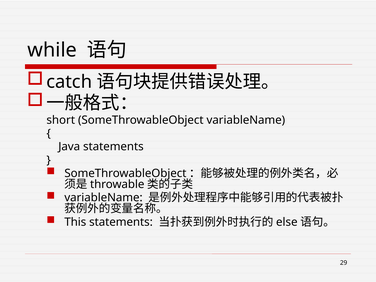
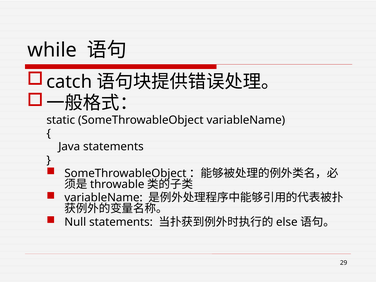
short: short -> static
This: This -> Null
